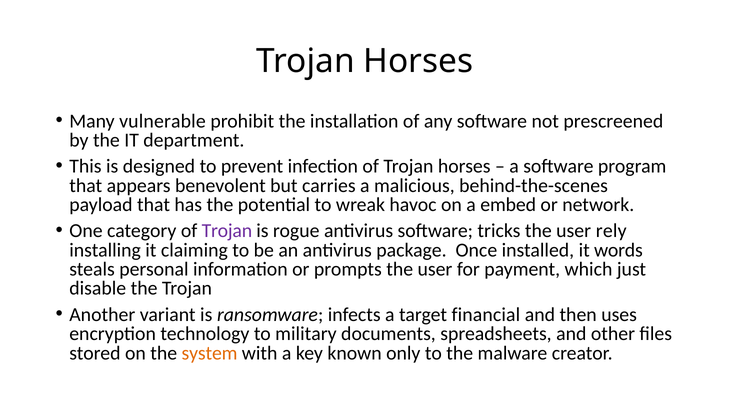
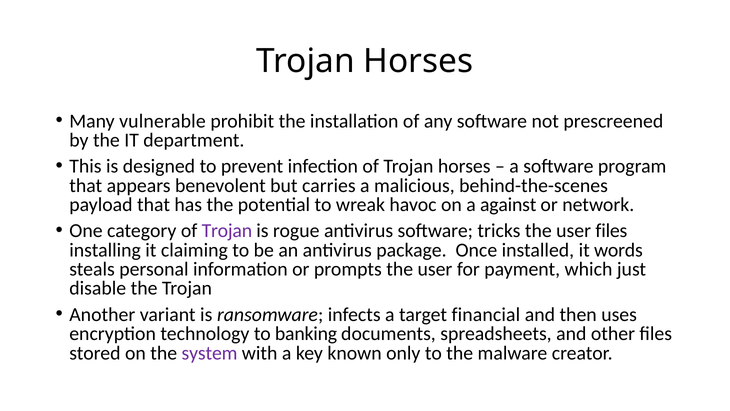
embed: embed -> against
user rely: rely -> files
military: military -> banking
system colour: orange -> purple
